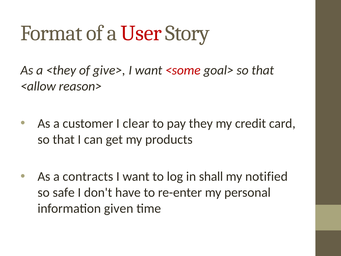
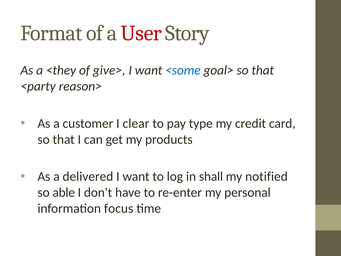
<some colour: red -> blue
<allow: <allow -> <party
they: they -> type
contracts: contracts -> delivered
safe: safe -> able
given: given -> focus
